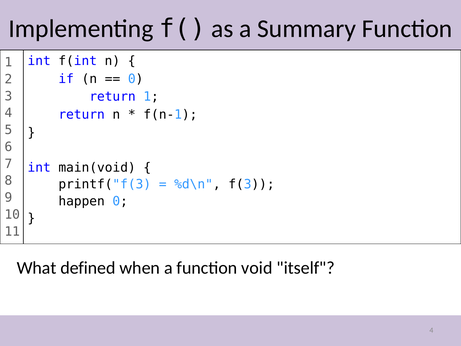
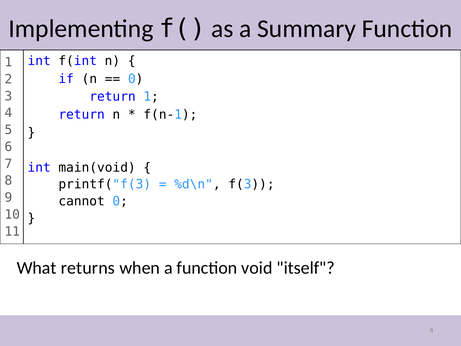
happen: happen -> cannot
defined: defined -> returns
